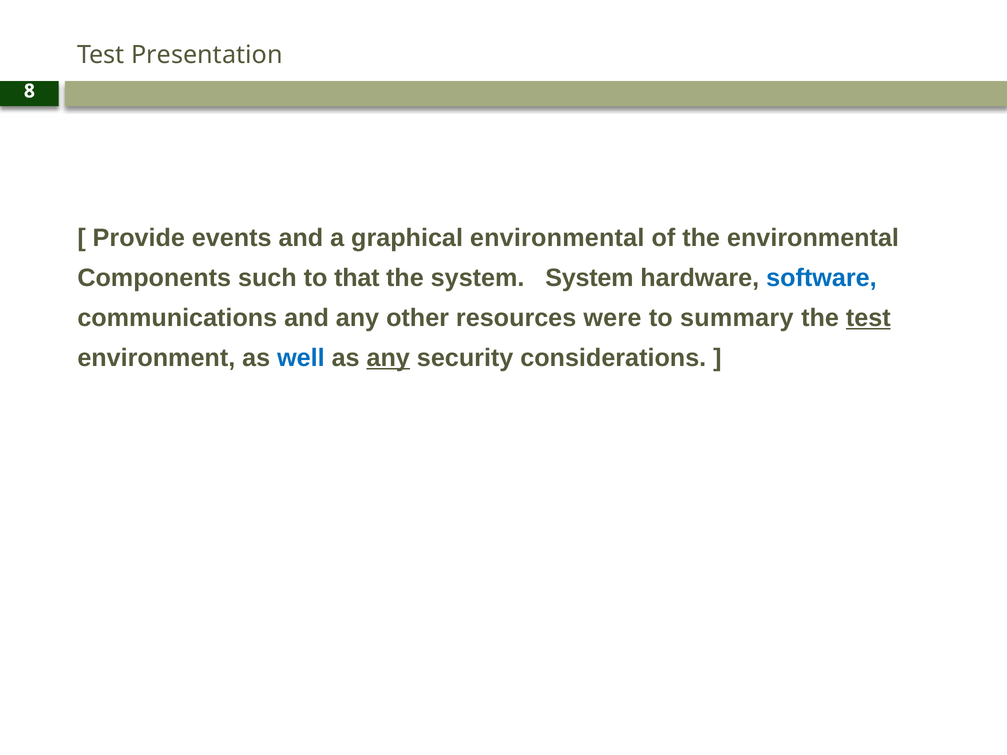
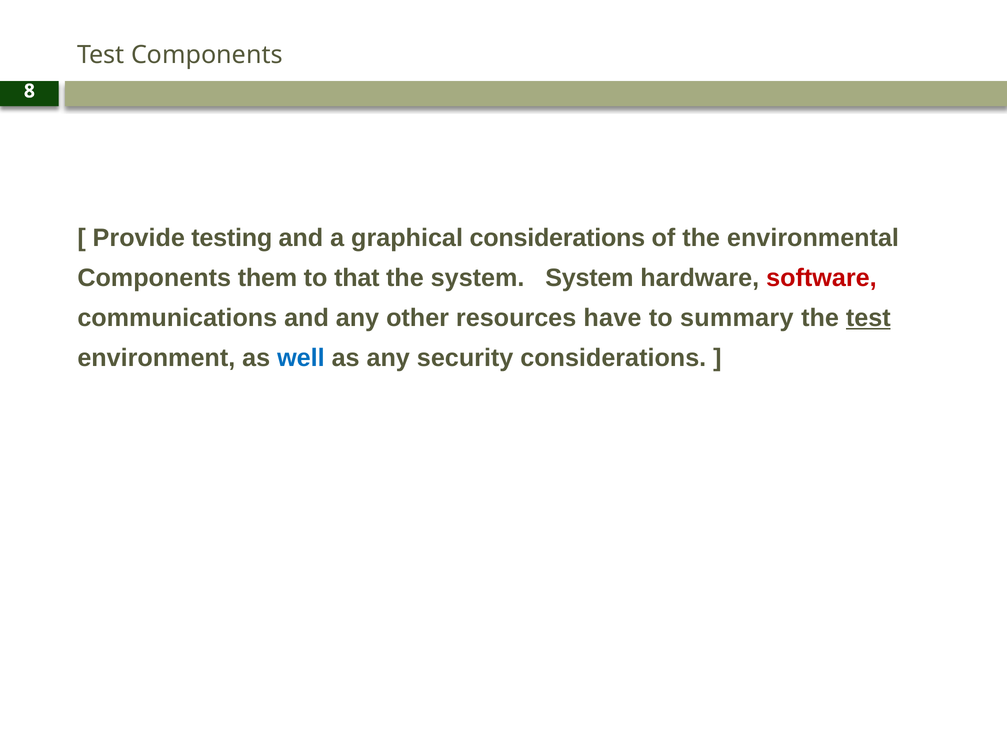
Test Presentation: Presentation -> Components
events: events -> testing
graphical environmental: environmental -> considerations
such: such -> them
software colour: blue -> red
were: were -> have
any at (388, 358) underline: present -> none
